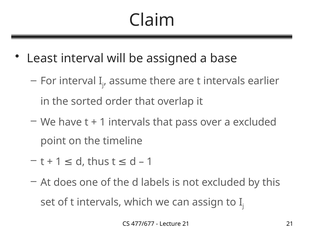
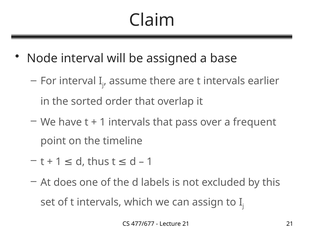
Least: Least -> Node
a excluded: excluded -> frequent
